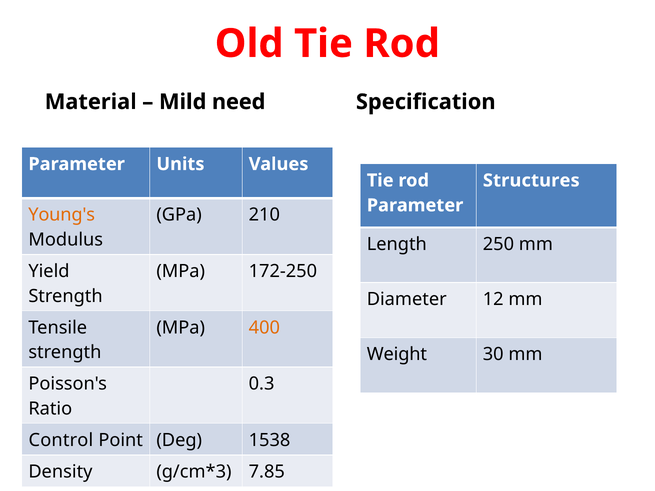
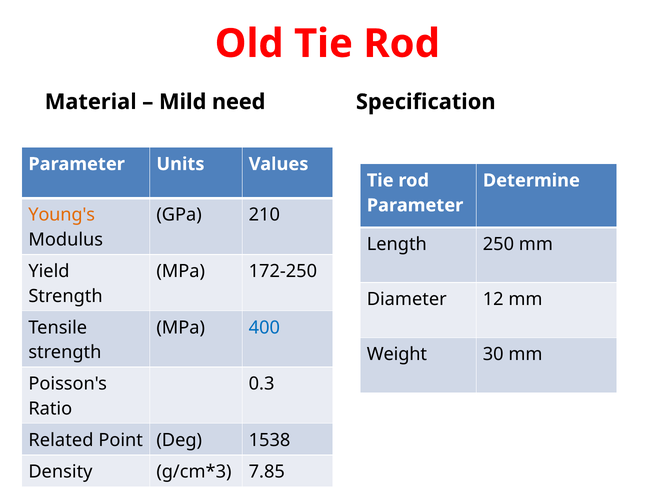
Structures: Structures -> Determine
400 colour: orange -> blue
Control: Control -> Related
